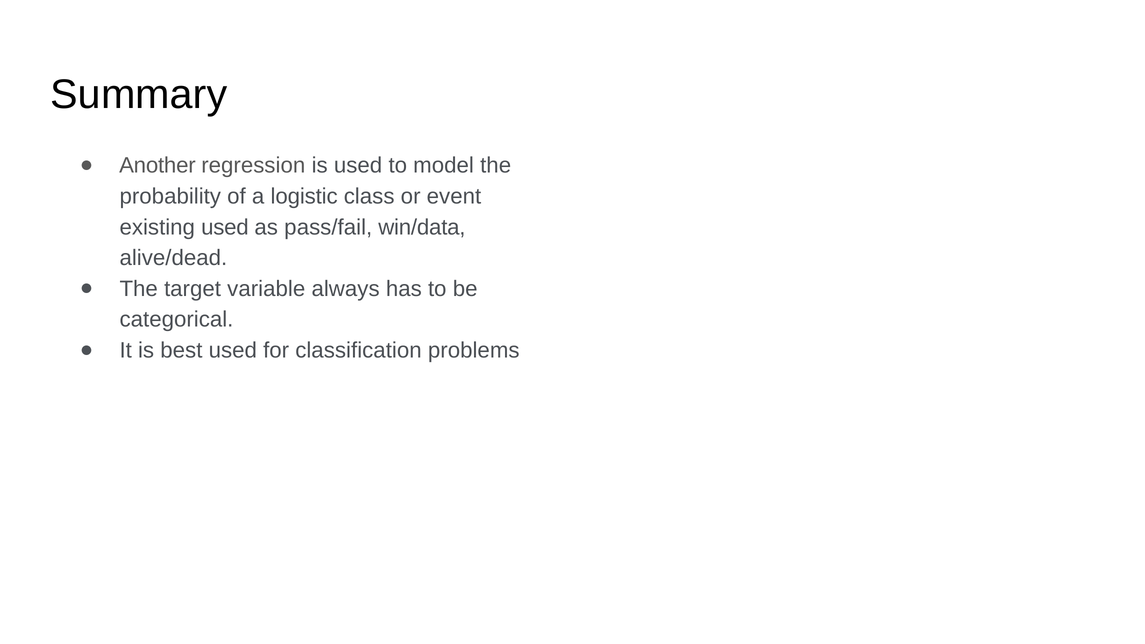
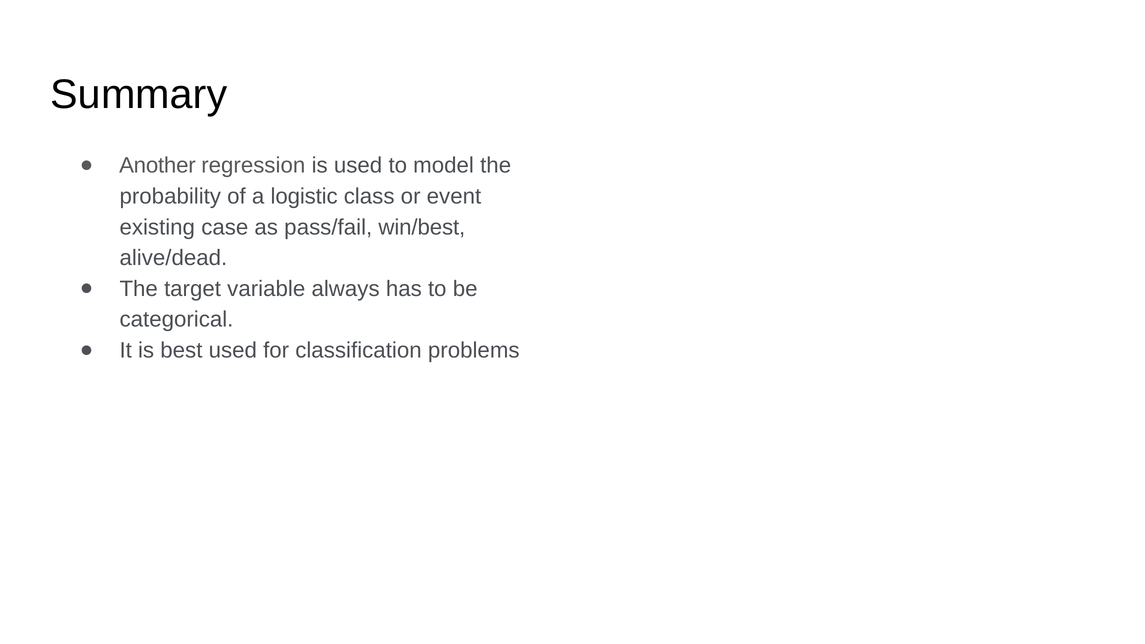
existing used: used -> case
win/data: win/data -> win/best
